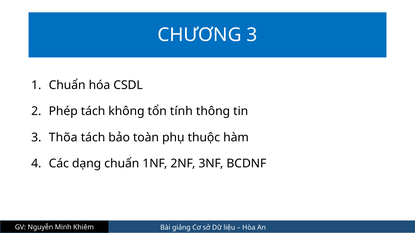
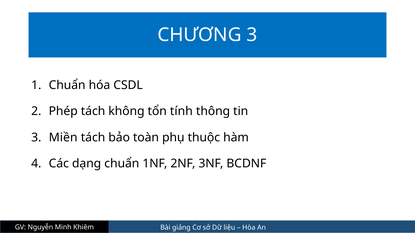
Thõa: Thõa -> Miền
